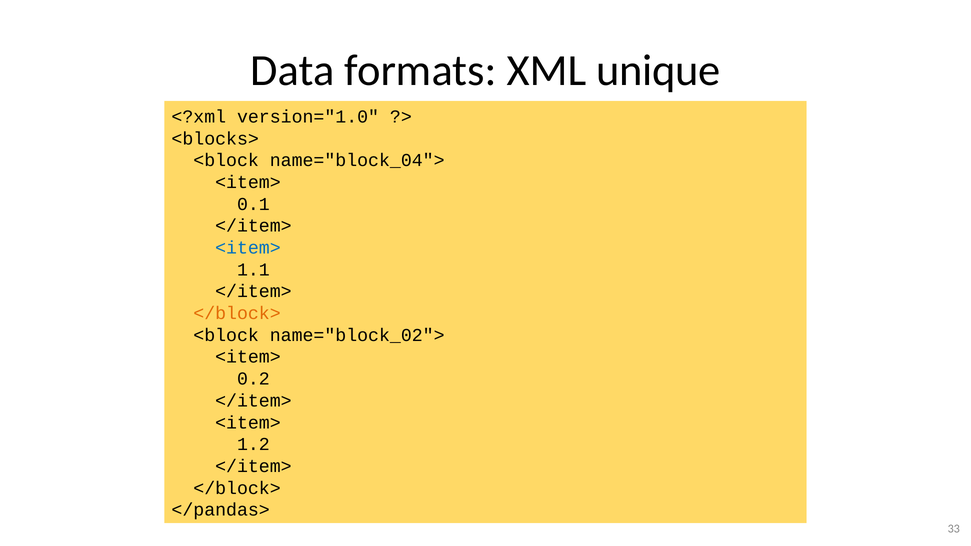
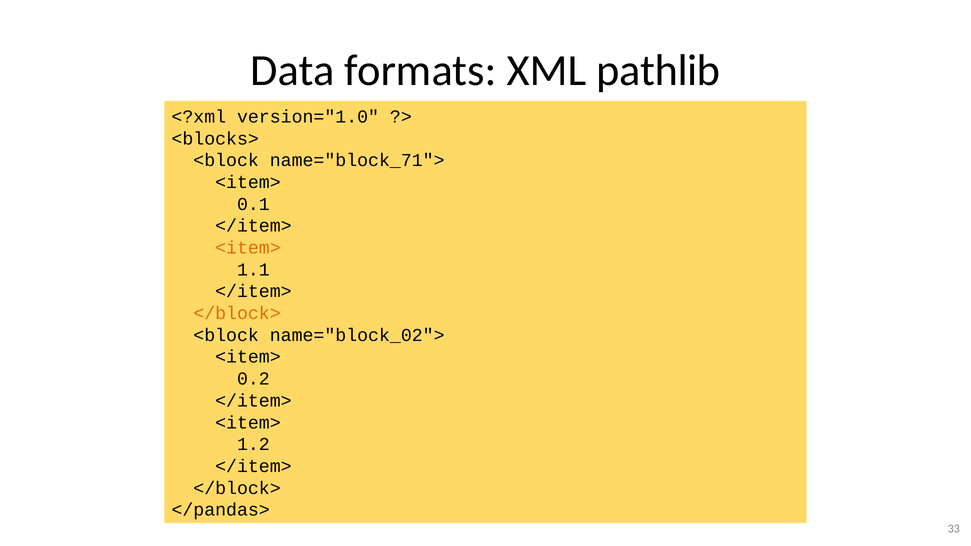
unique: unique -> pathlib
name="block_04">: name="block_04"> -> name="block_71">
<item> at (248, 248) colour: blue -> orange
